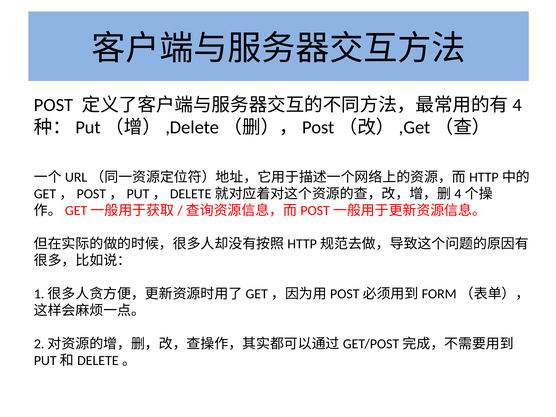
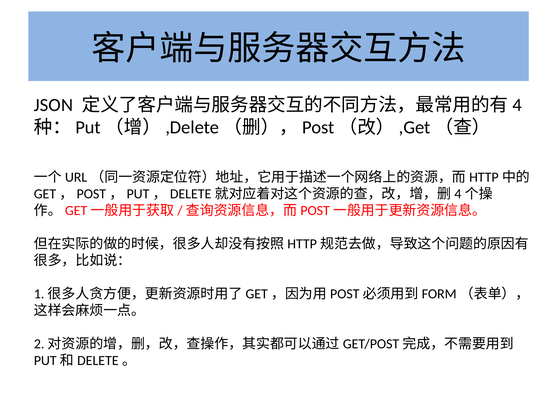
POST: POST -> JSON
